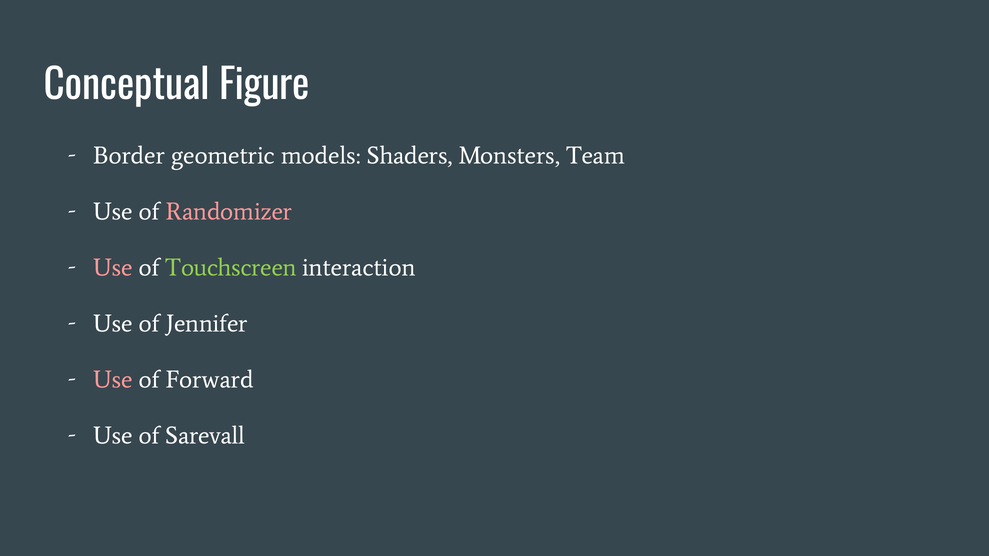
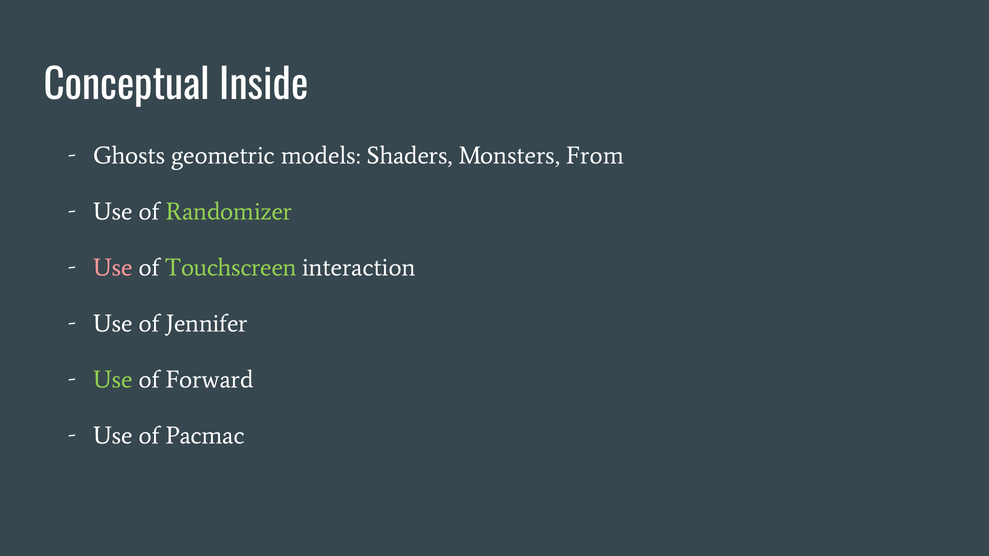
Figure: Figure -> Inside
Border: Border -> Ghosts
Team: Team -> From
Randomizer colour: pink -> light green
Use at (113, 380) colour: pink -> light green
Sarevall: Sarevall -> Pacmac
